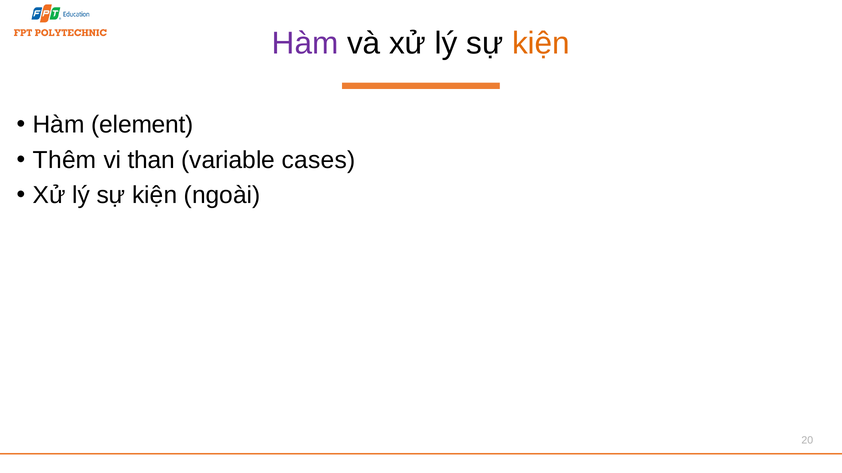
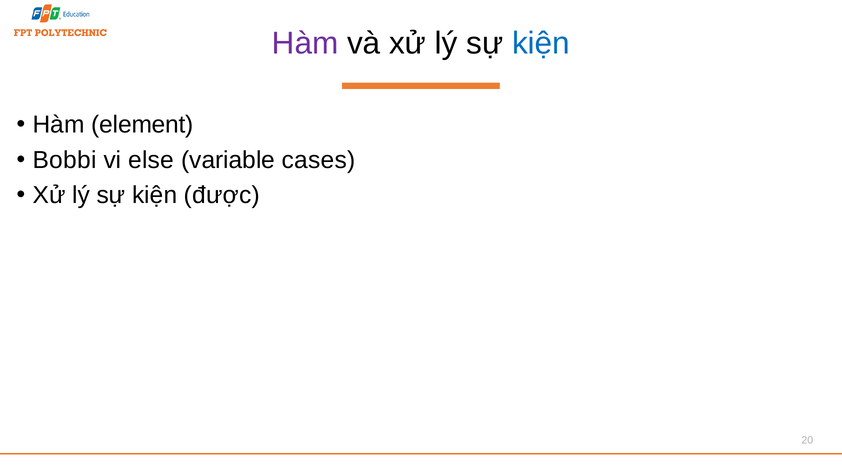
kiện at (541, 43) colour: orange -> blue
Thêm: Thêm -> Bobbi
than: than -> else
ngoài: ngoài -> được
